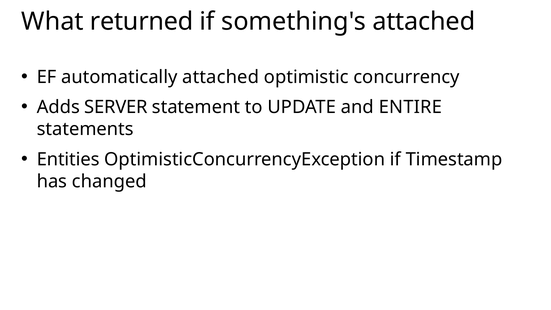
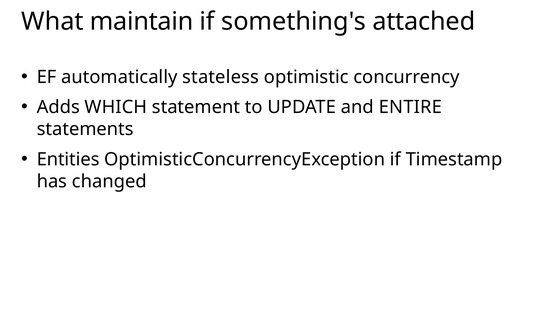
returned: returned -> maintain
automatically attached: attached -> stateless
SERVER: SERVER -> WHICH
